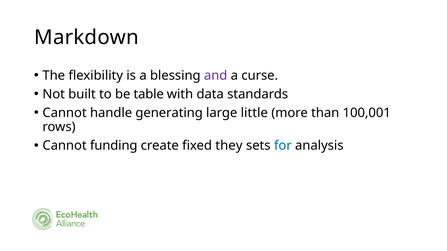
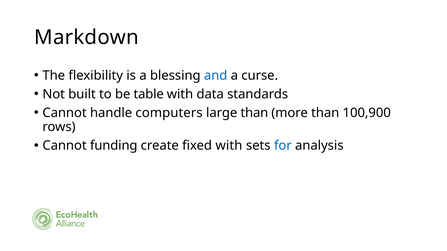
and colour: purple -> blue
generating: generating -> computers
large little: little -> than
100,001: 100,001 -> 100,900
fixed they: they -> with
